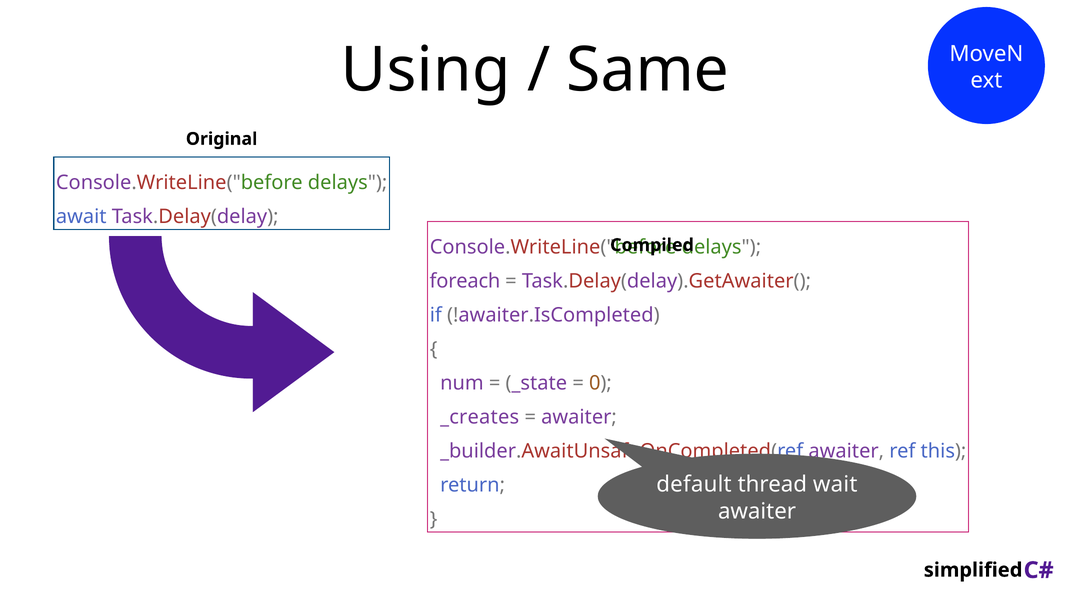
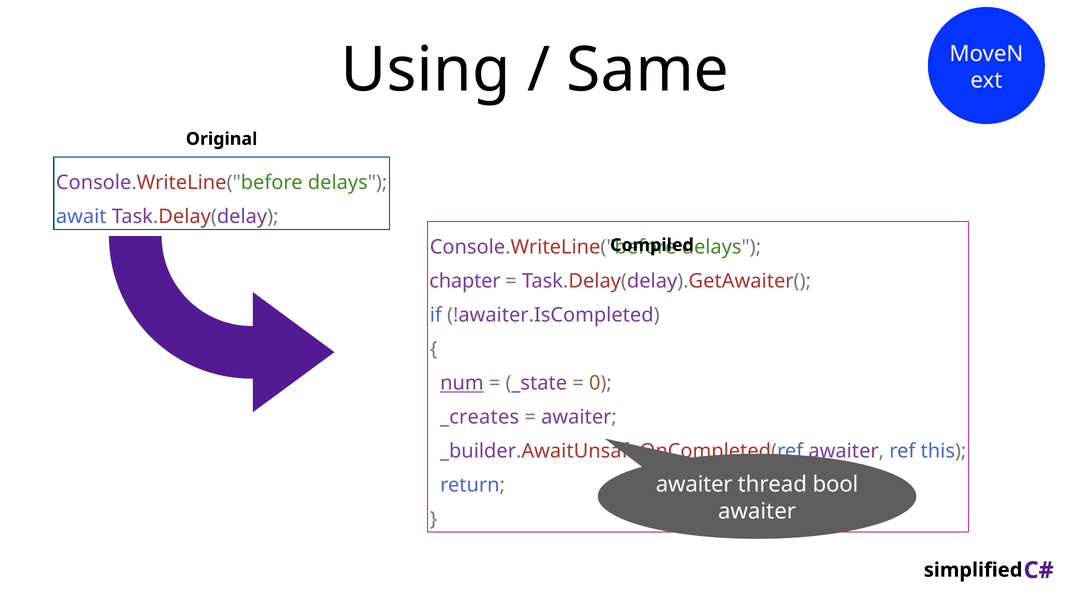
foreach: foreach -> chapter
num underline: none -> present
default at (694, 484): default -> awaiter
wait: wait -> bool
